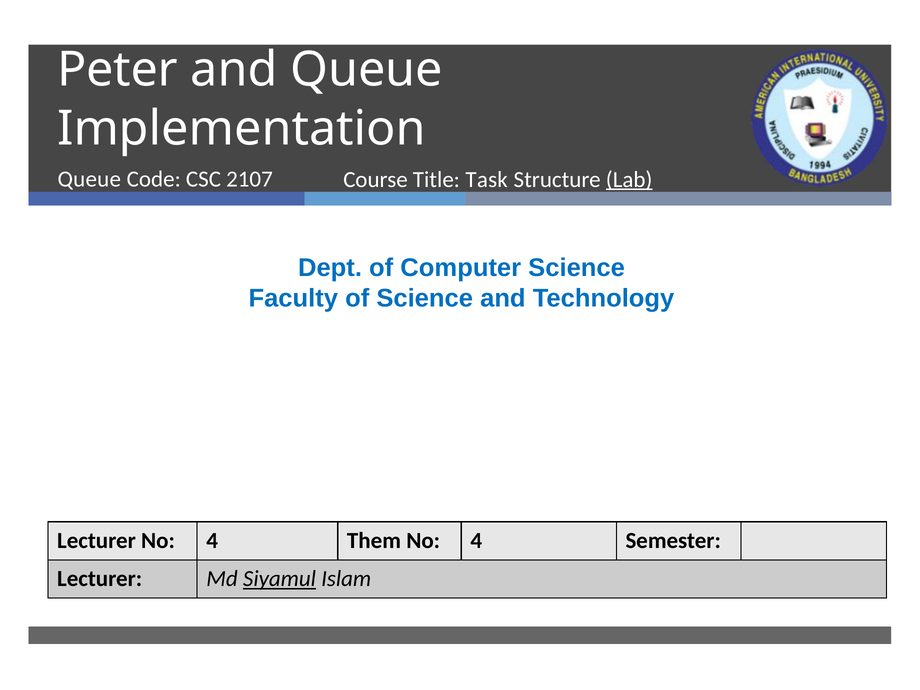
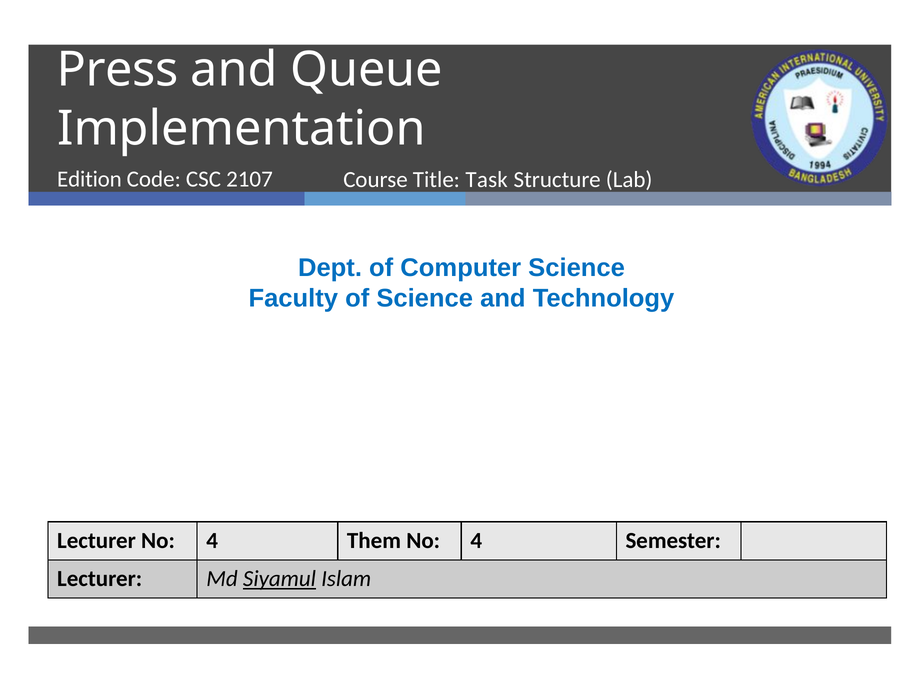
Peter: Peter -> Press
Queue at (89, 179): Queue -> Edition
Lab underline: present -> none
